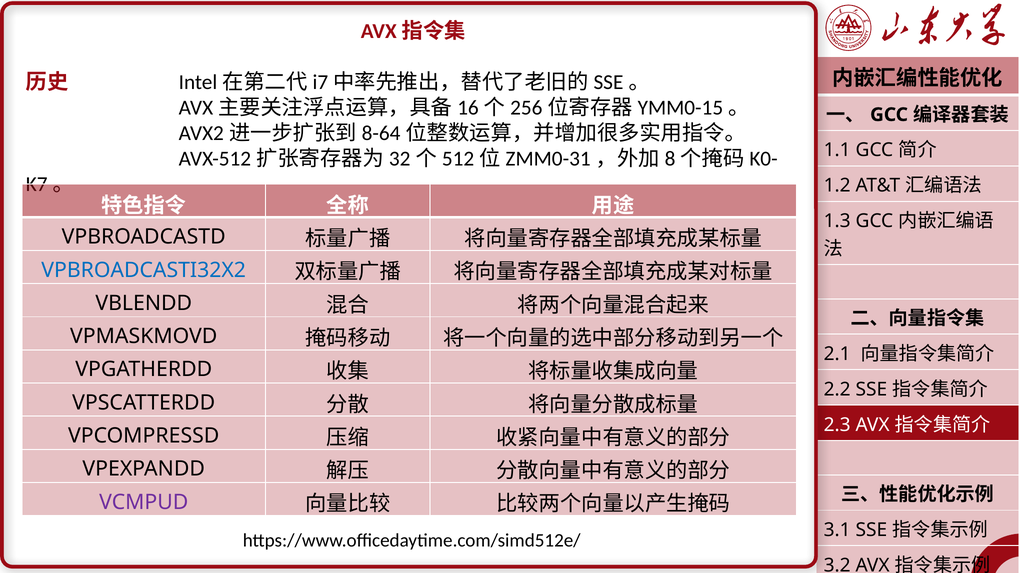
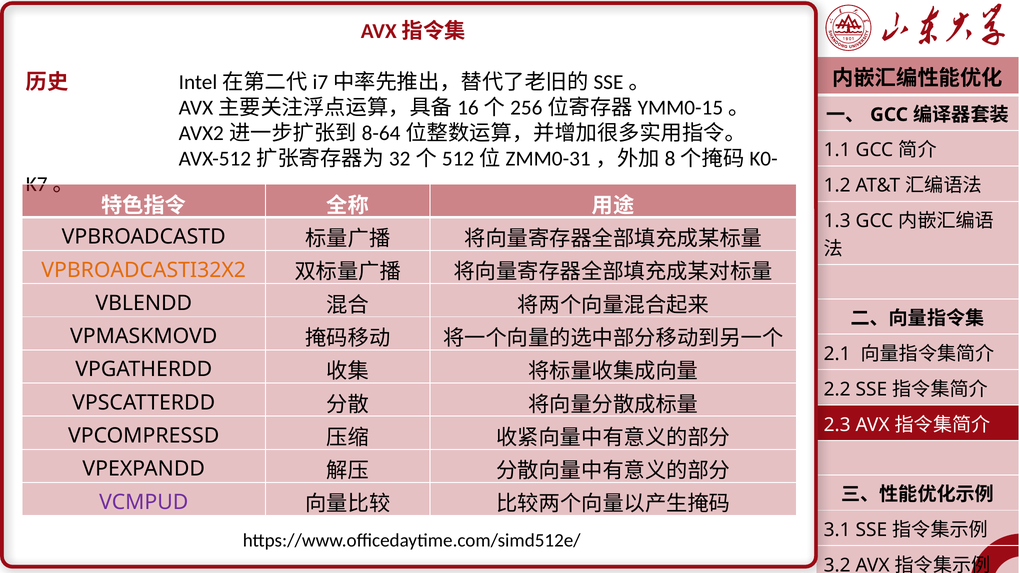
VPBROADCASTI32X2 colour: blue -> orange
